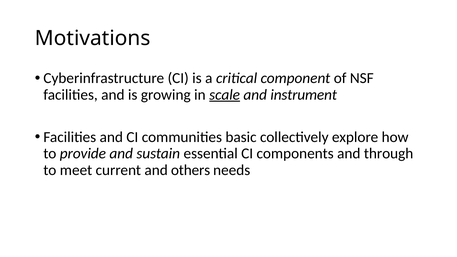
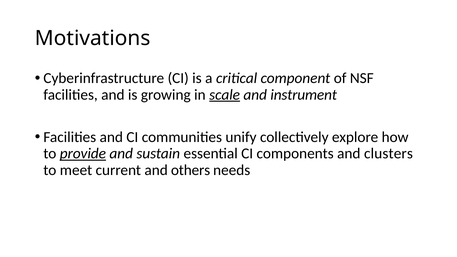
basic: basic -> unify
provide underline: none -> present
through: through -> clusters
